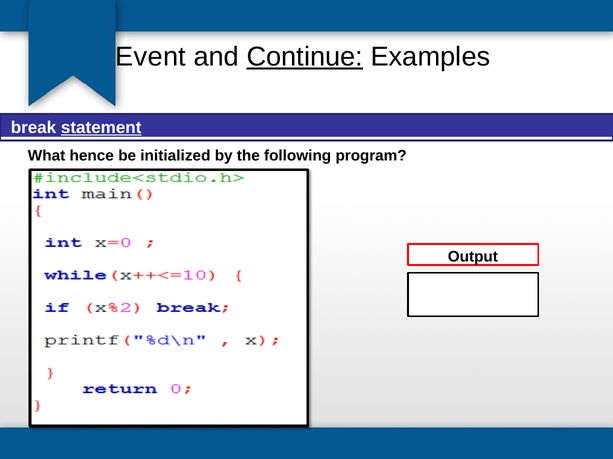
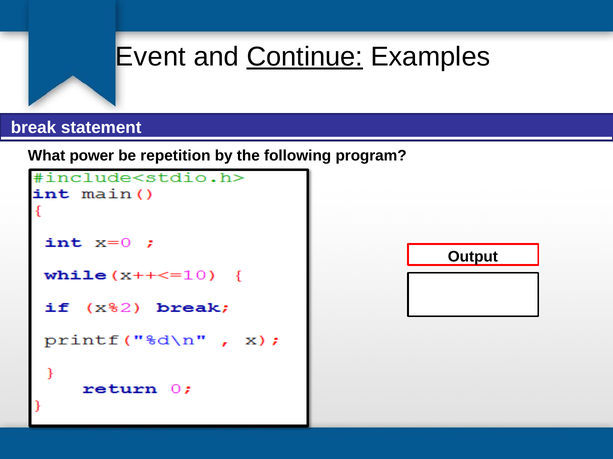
statement underline: present -> none
hence: hence -> power
initialized: initialized -> repetition
